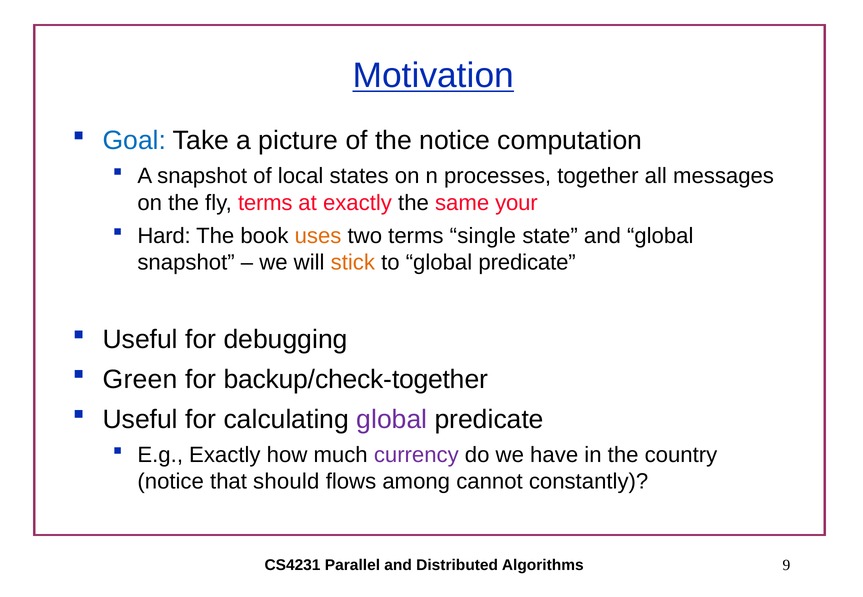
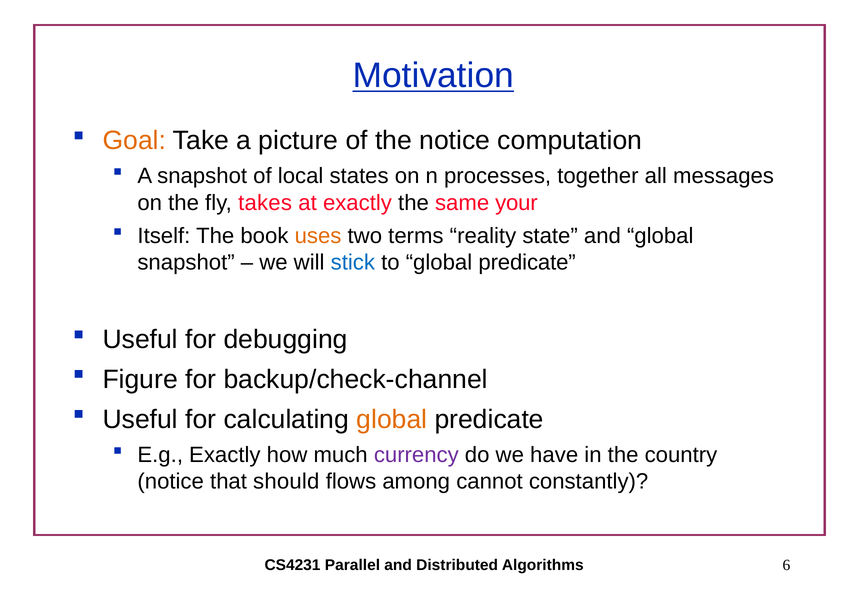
Goal colour: blue -> orange
fly terms: terms -> takes
Hard: Hard -> Itself
single: single -> reality
stick colour: orange -> blue
Green: Green -> Figure
backup/check-together: backup/check-together -> backup/check-channel
global at (392, 420) colour: purple -> orange
9: 9 -> 6
